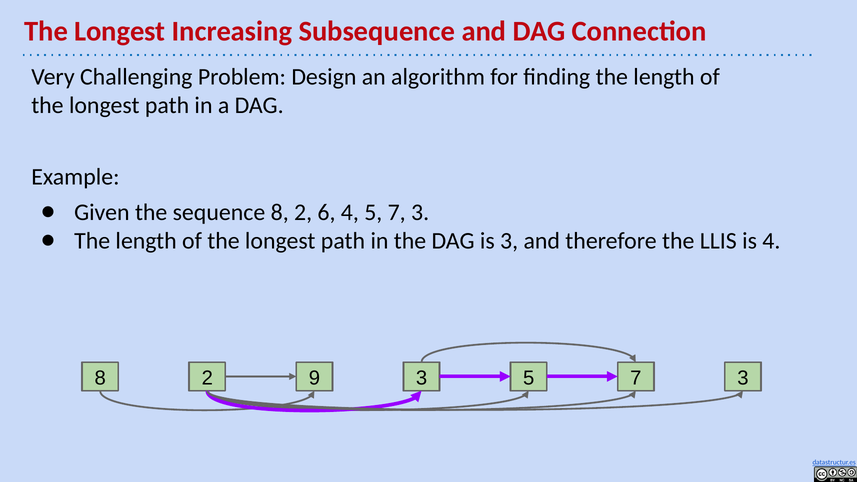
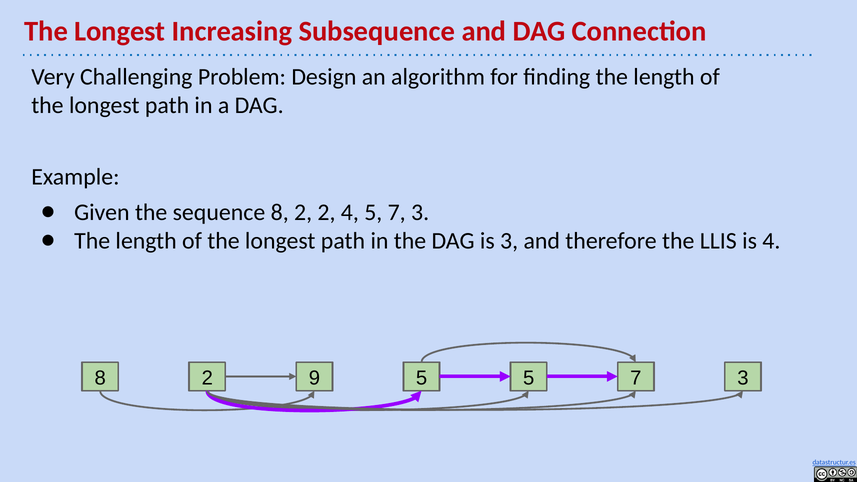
2 6: 6 -> 2
2 3: 3 -> 5
